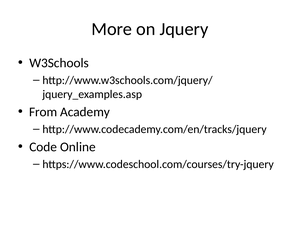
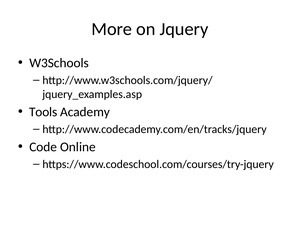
From: From -> Tools
